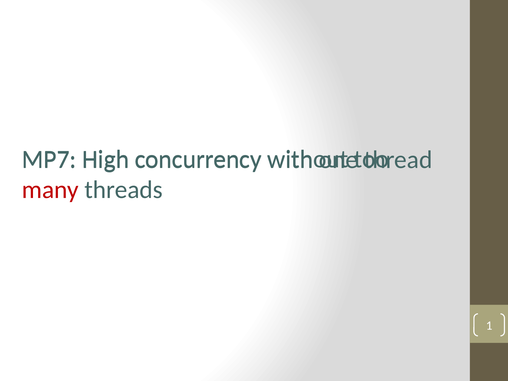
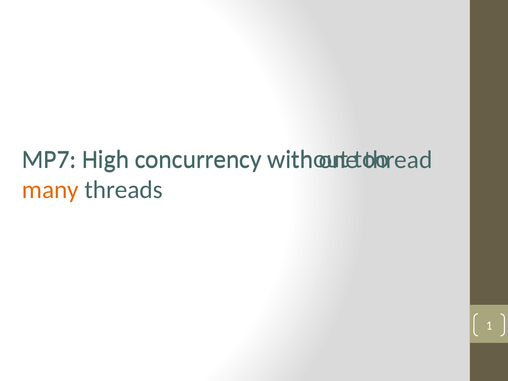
many colour: red -> orange
